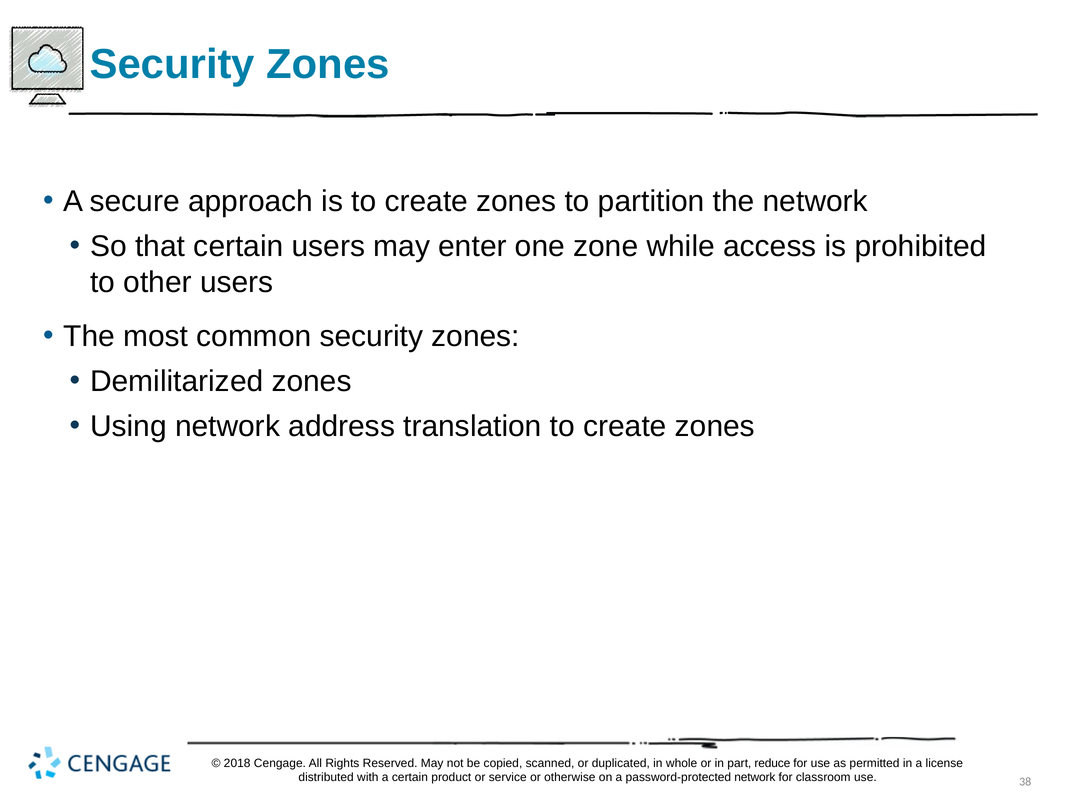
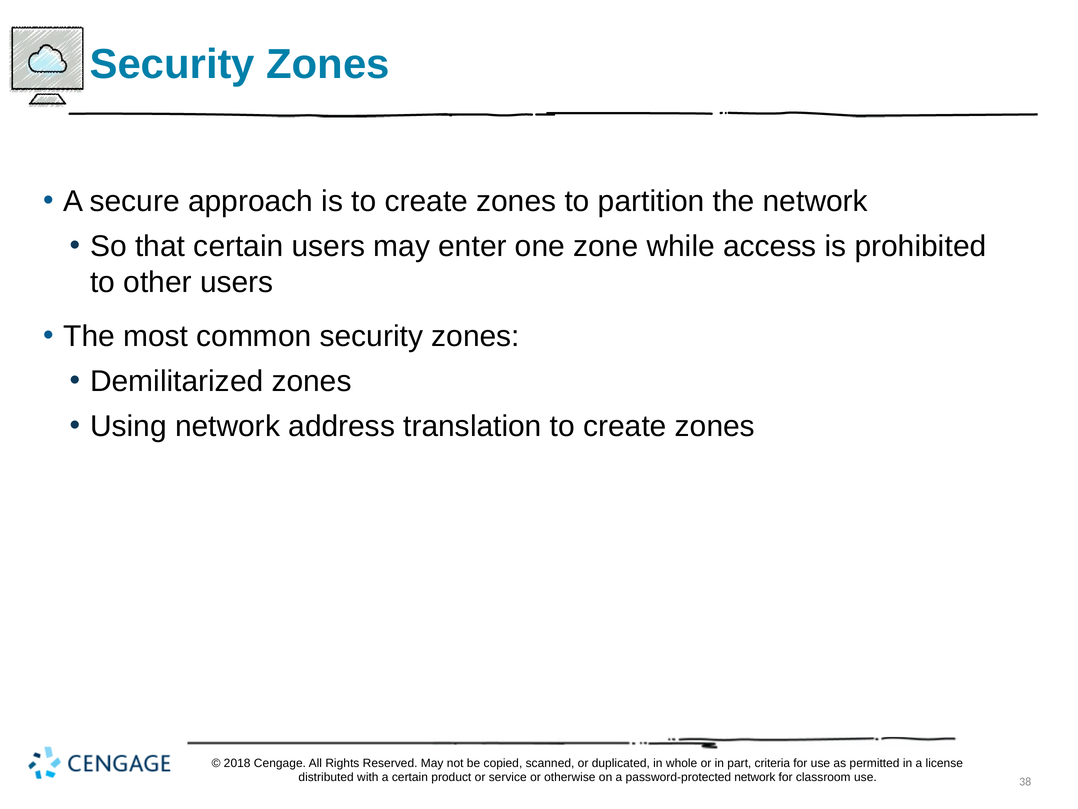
reduce: reduce -> criteria
